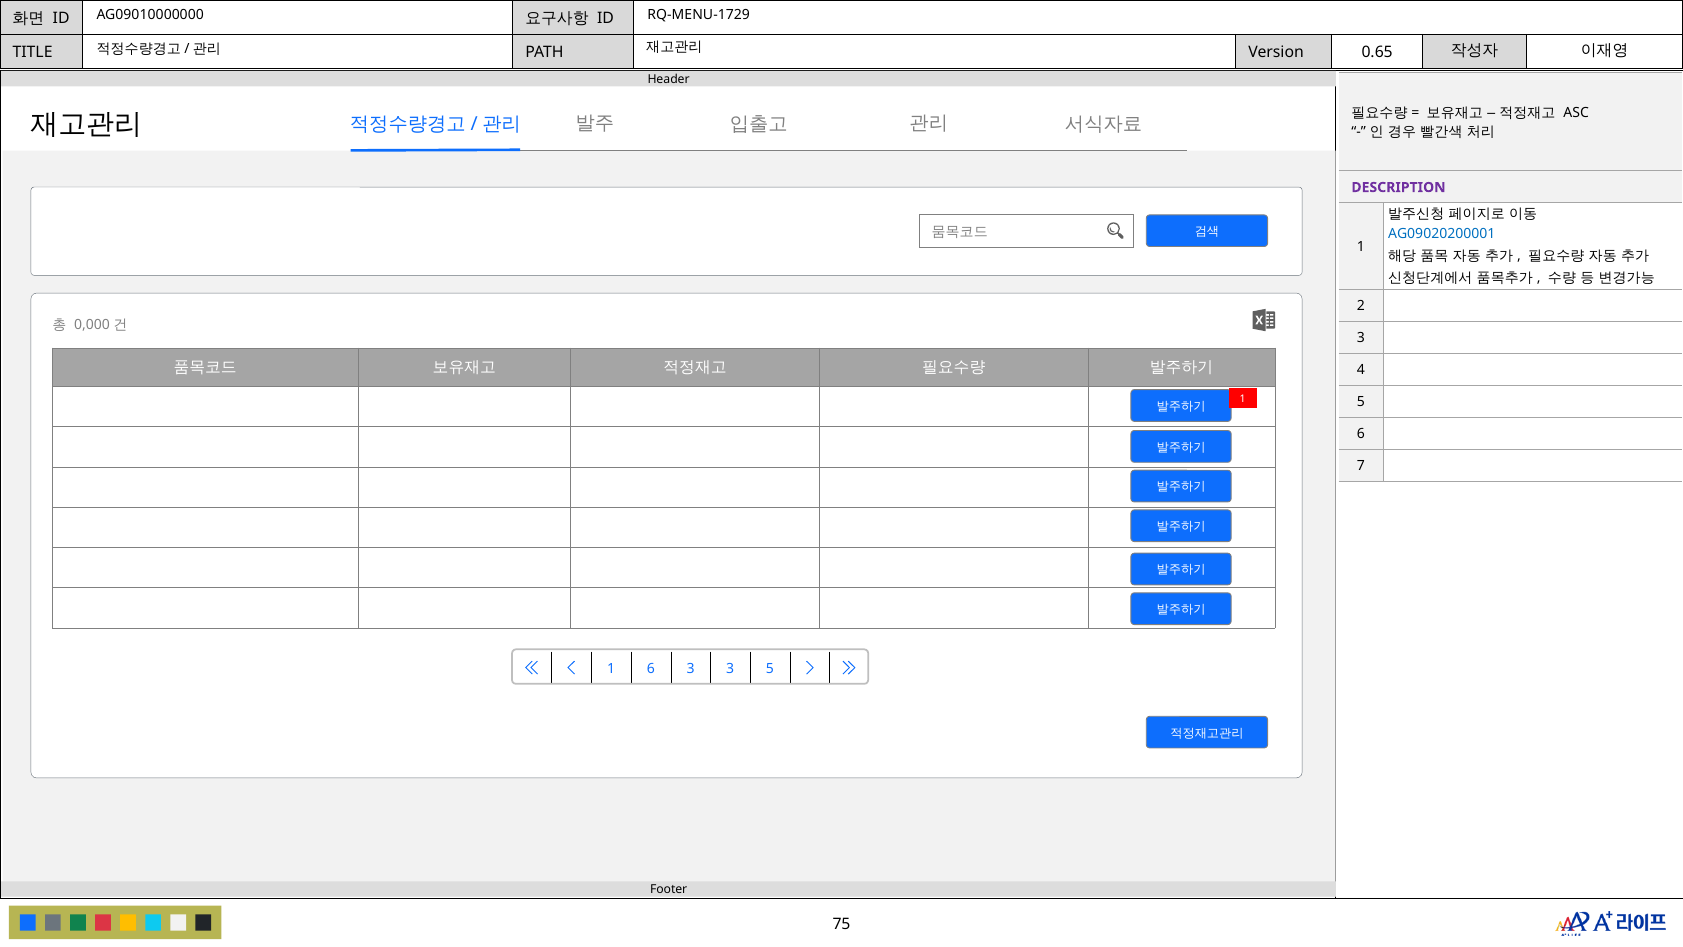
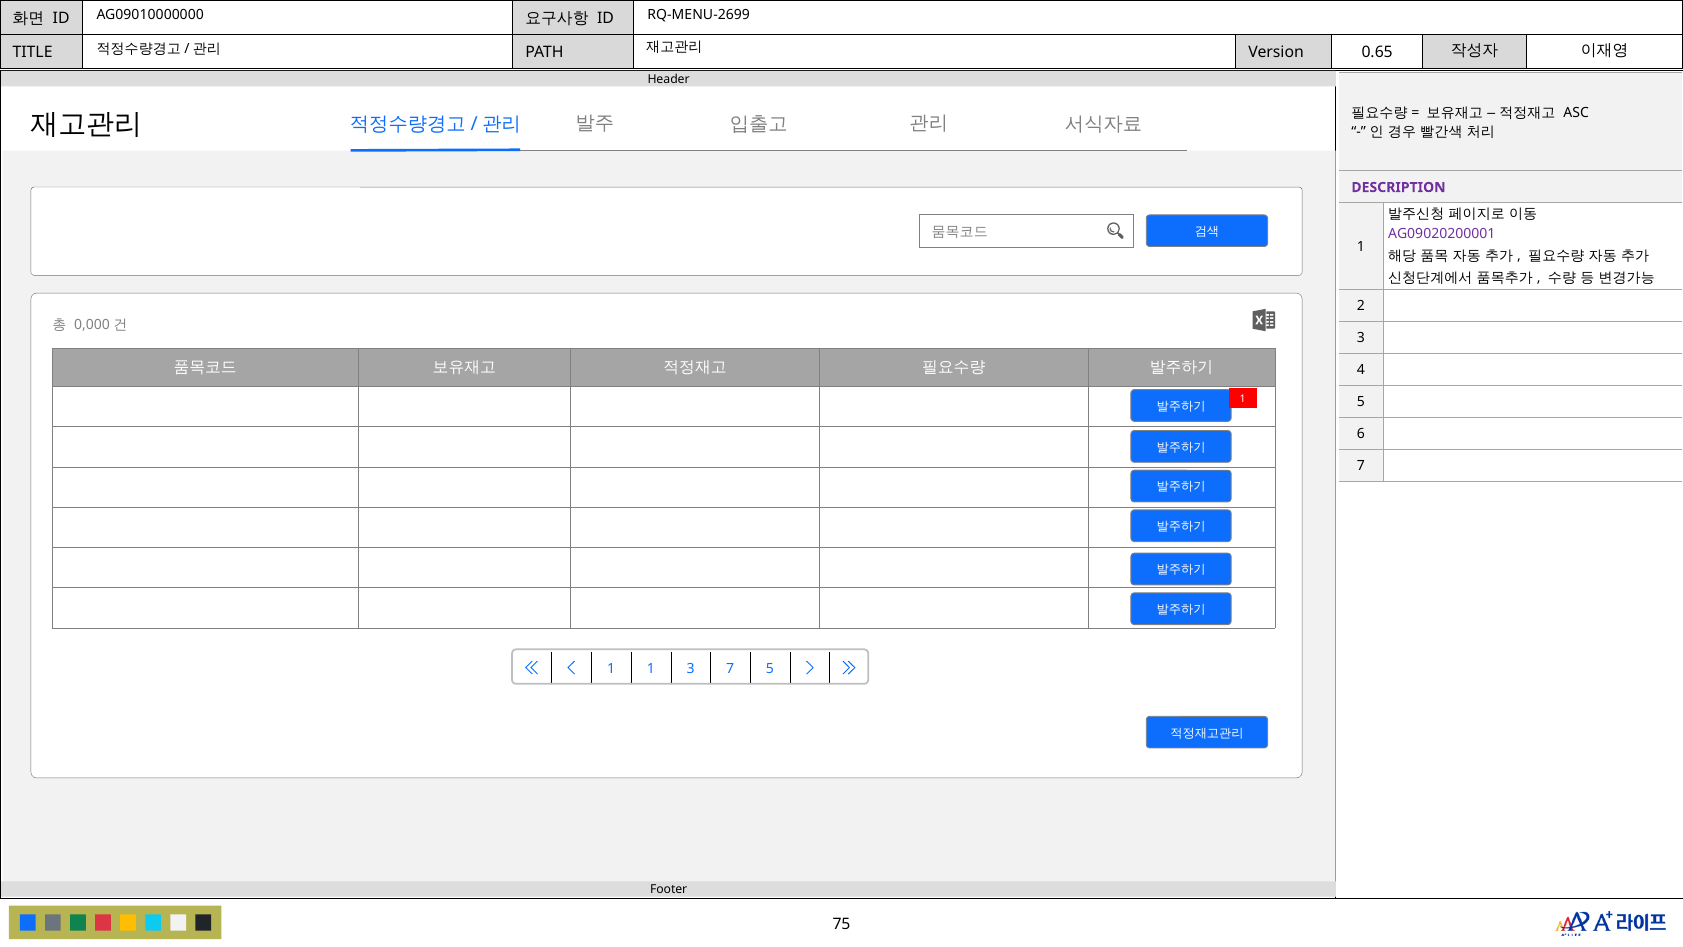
RQ-MENU-1729: RQ-MENU-1729 -> RQ-MENU-2699
AG09020200001 colour: blue -> purple
1 6: 6 -> 1
3 3: 3 -> 7
